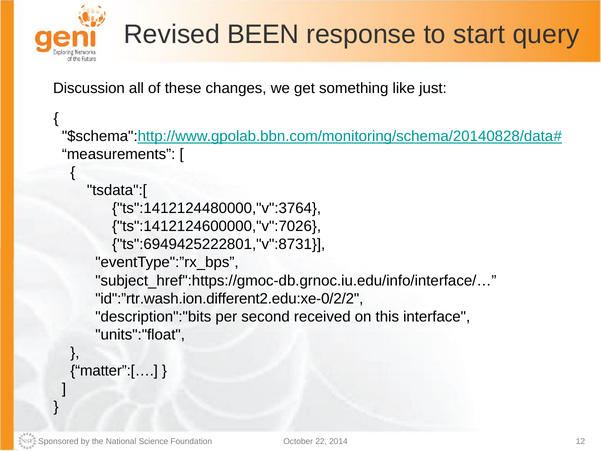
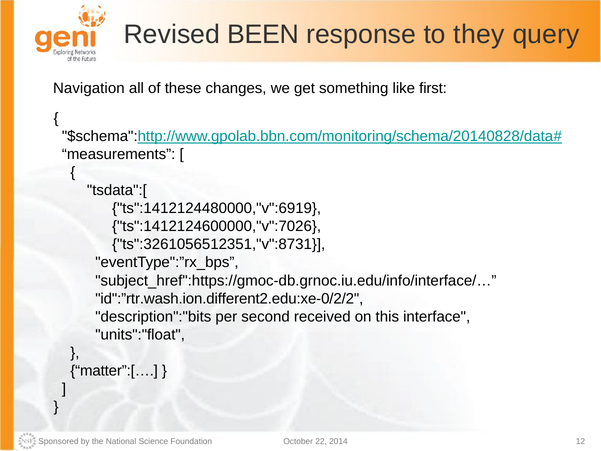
start: start -> they
Discussion: Discussion -> Navigation
just: just -> first
ts":1412124480000,"v":3764: ts":1412124480000,"v":3764 -> ts":1412124480000,"v":6919
ts":6949425222801,"v":8731: ts":6949425222801,"v":8731 -> ts":3261056512351,"v":8731
